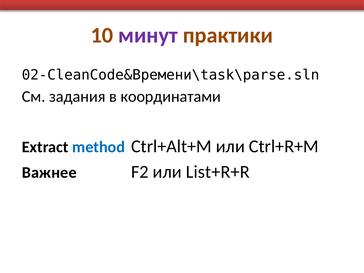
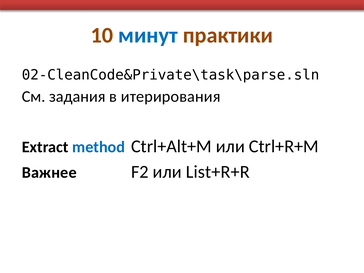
минут colour: purple -> blue
02-CleanCode&Времени\task\parse.sln: 02-CleanCode&Времени\task\parse.sln -> 02-CleanCode&Private\task\parse.sln
координатами: координатами -> итерирования
